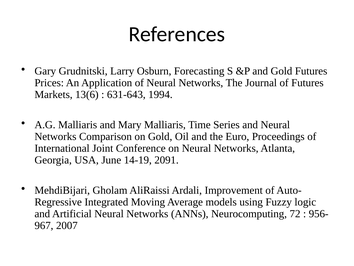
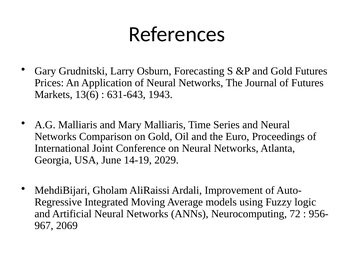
1994: 1994 -> 1943
2091: 2091 -> 2029
2007: 2007 -> 2069
